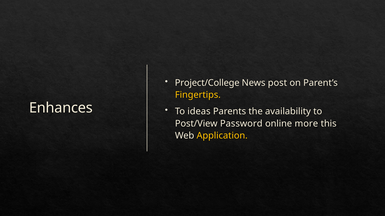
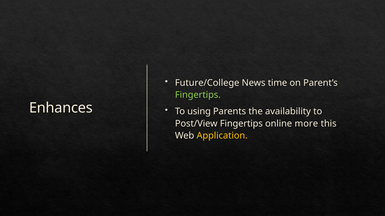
Project/College: Project/College -> Future/College
post: post -> time
Fingertips at (198, 95) colour: yellow -> light green
ideas: ideas -> using
Post/View Password: Password -> Fingertips
